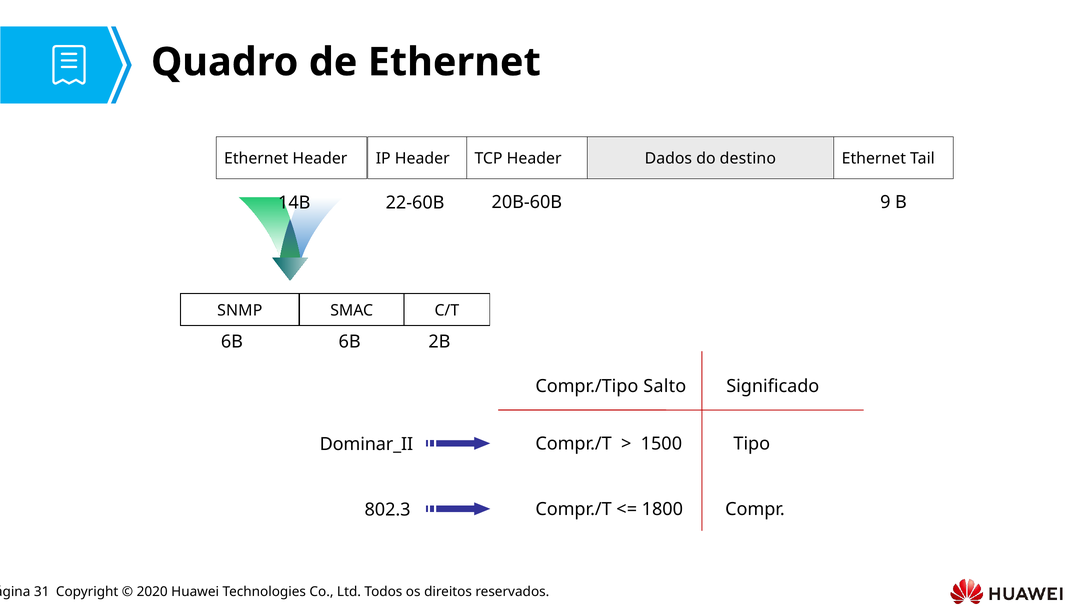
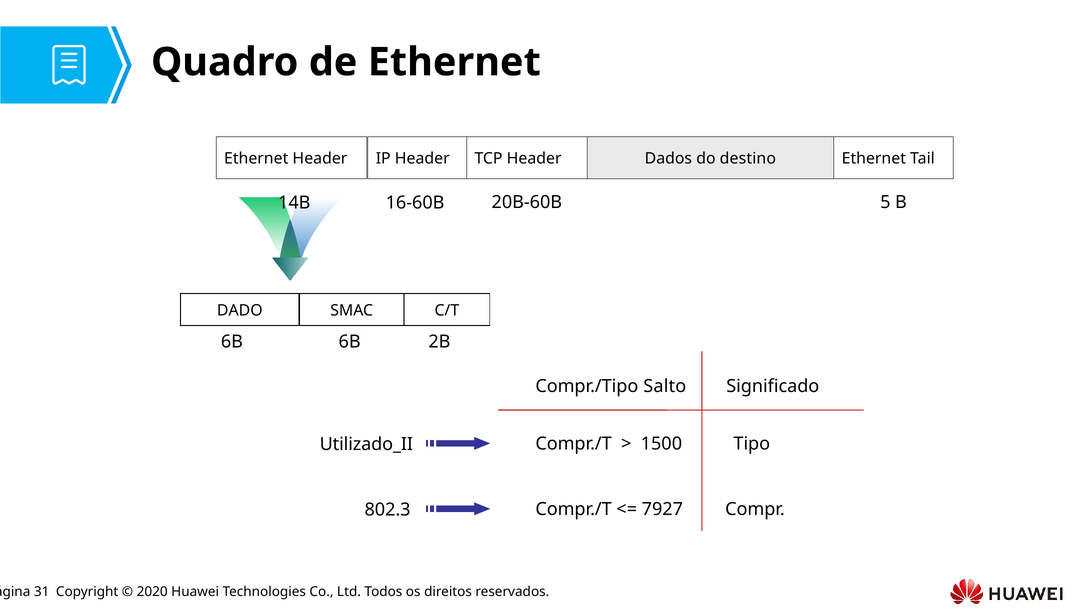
22-60B: 22-60B -> 16-60B
9: 9 -> 5
SNMP: SNMP -> DADO
Dominar_II: Dominar_II -> Utilizado_II
1800: 1800 -> 7927
